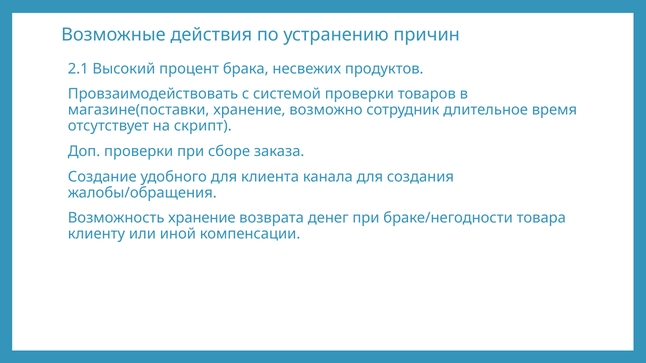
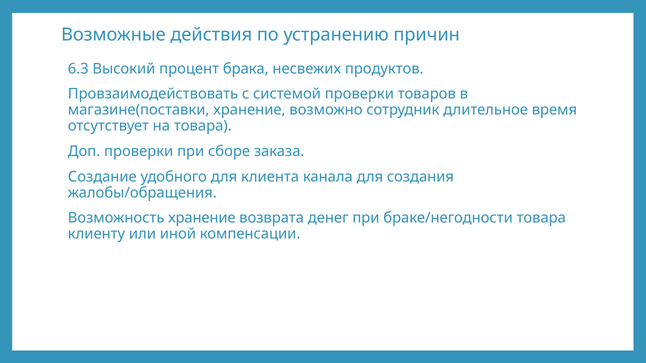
2.1: 2.1 -> 6.3
на скрипт: скрипт -> товара
